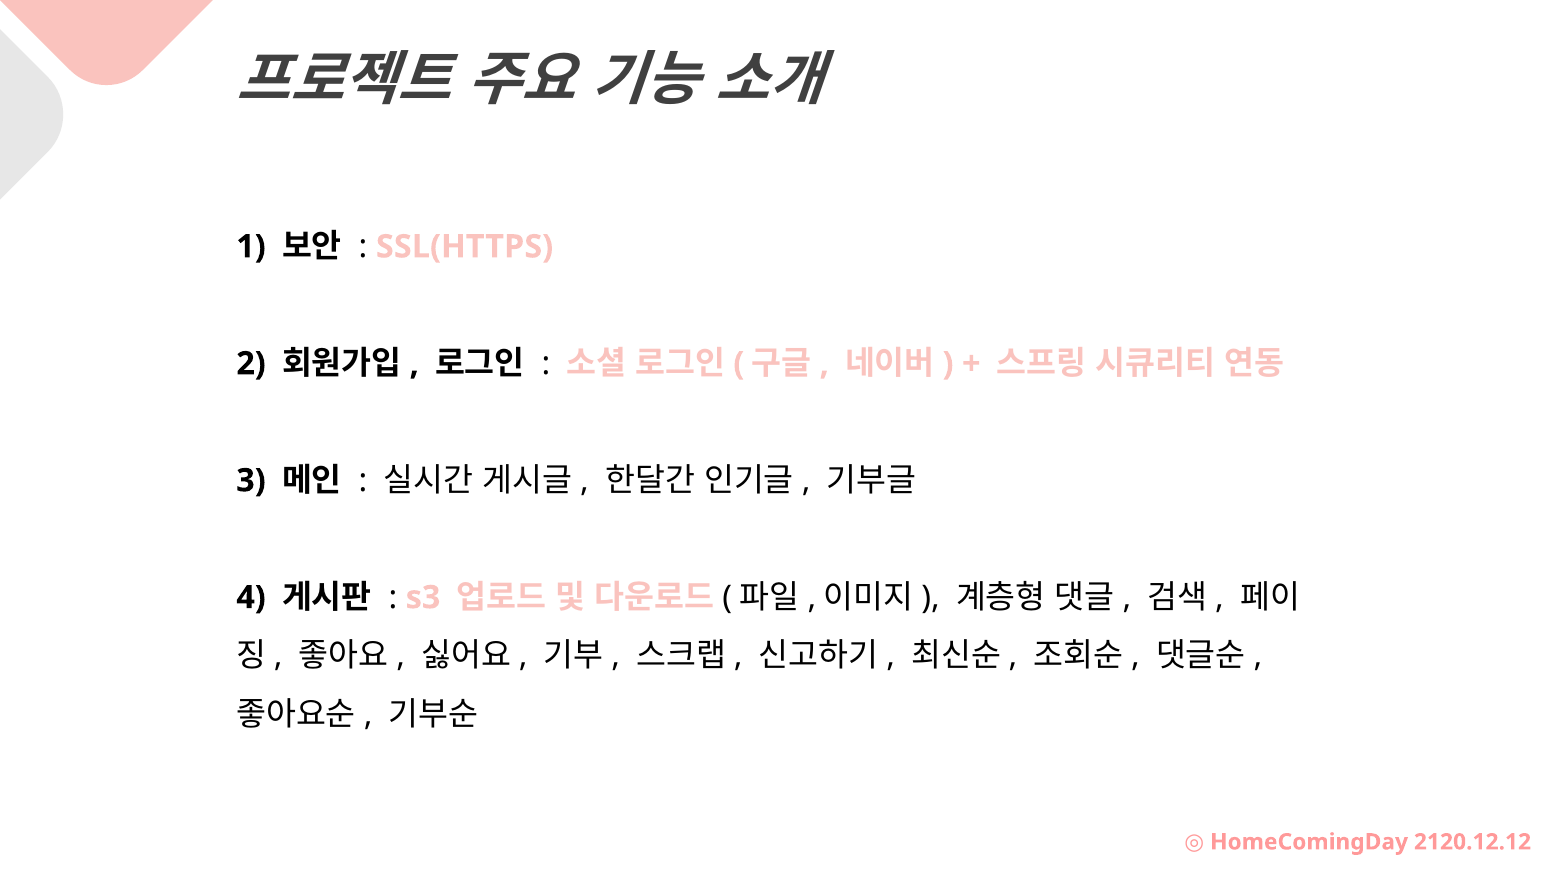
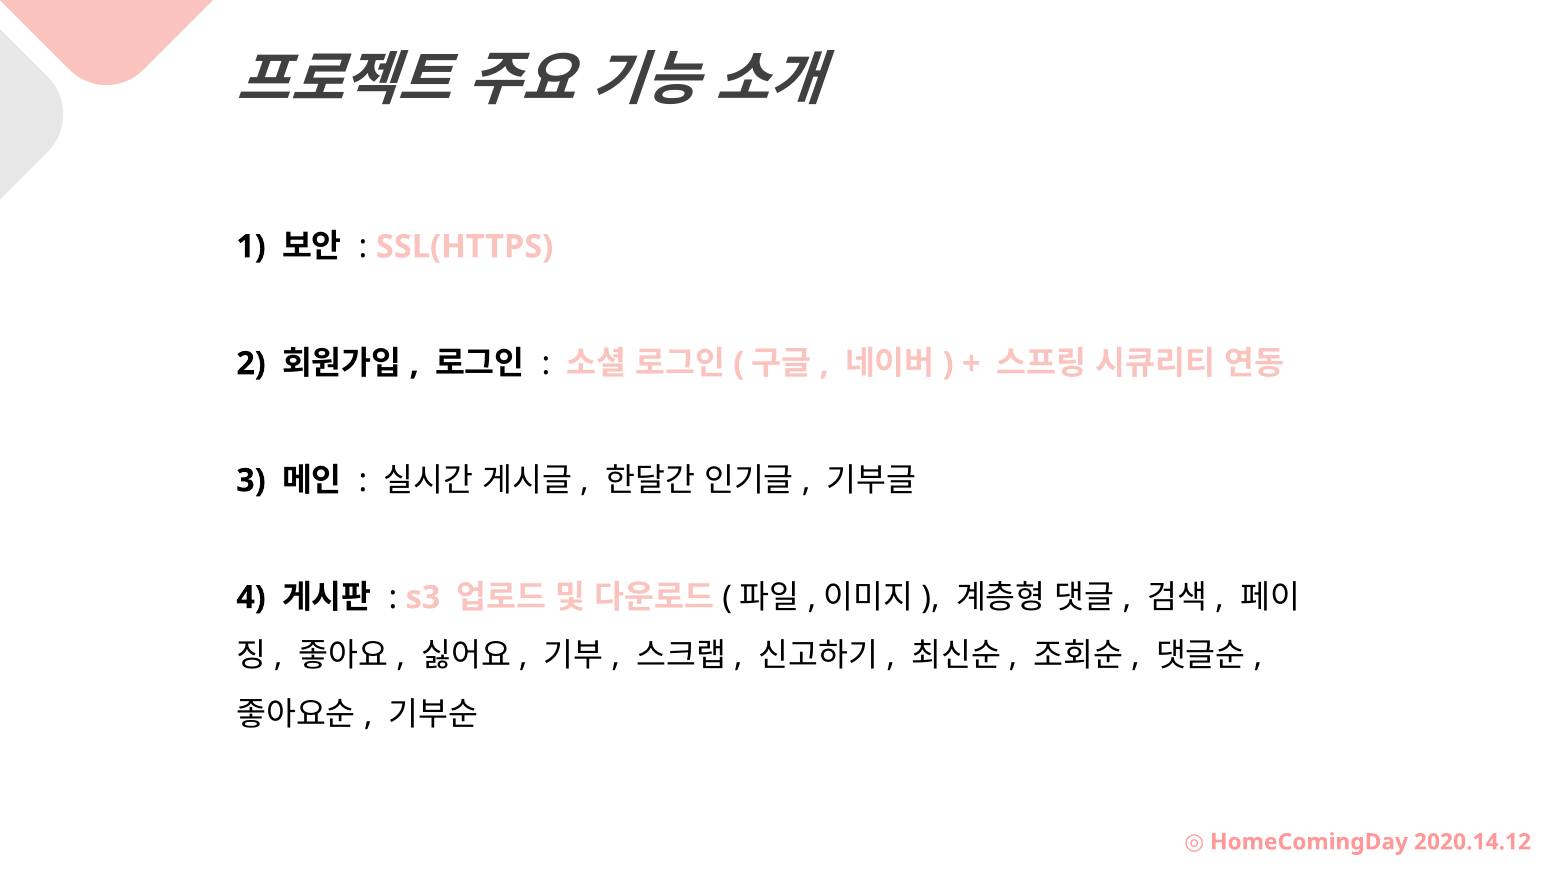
2120.12.12: 2120.12.12 -> 2020.14.12
